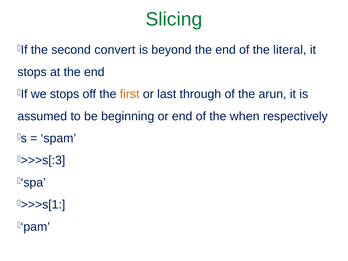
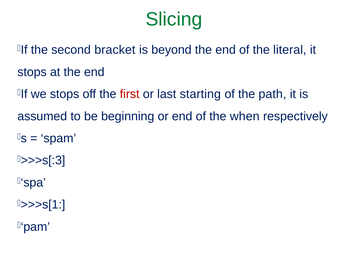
convert: convert -> bracket
first colour: orange -> red
through: through -> starting
arun: arun -> path
